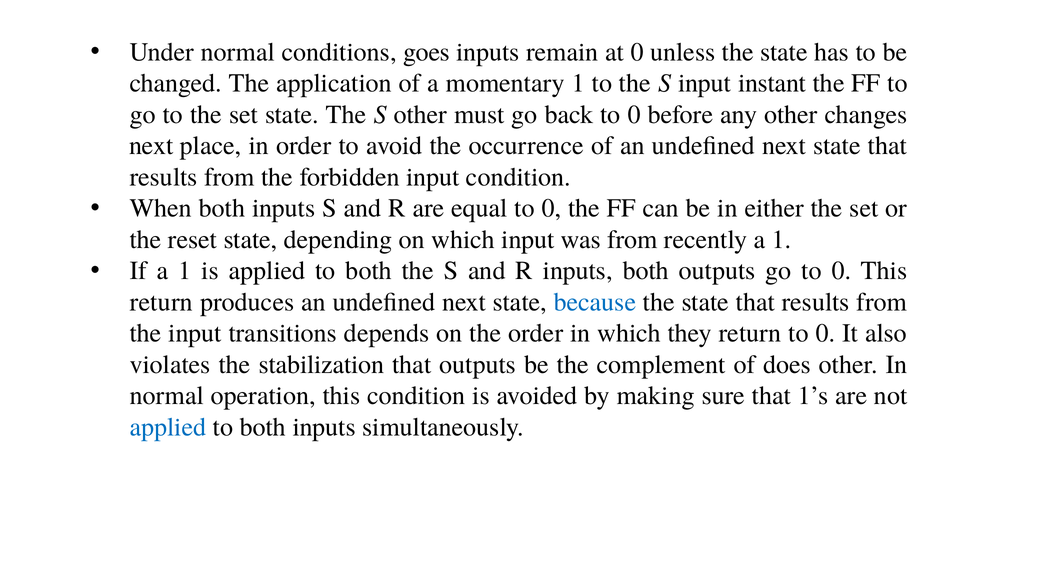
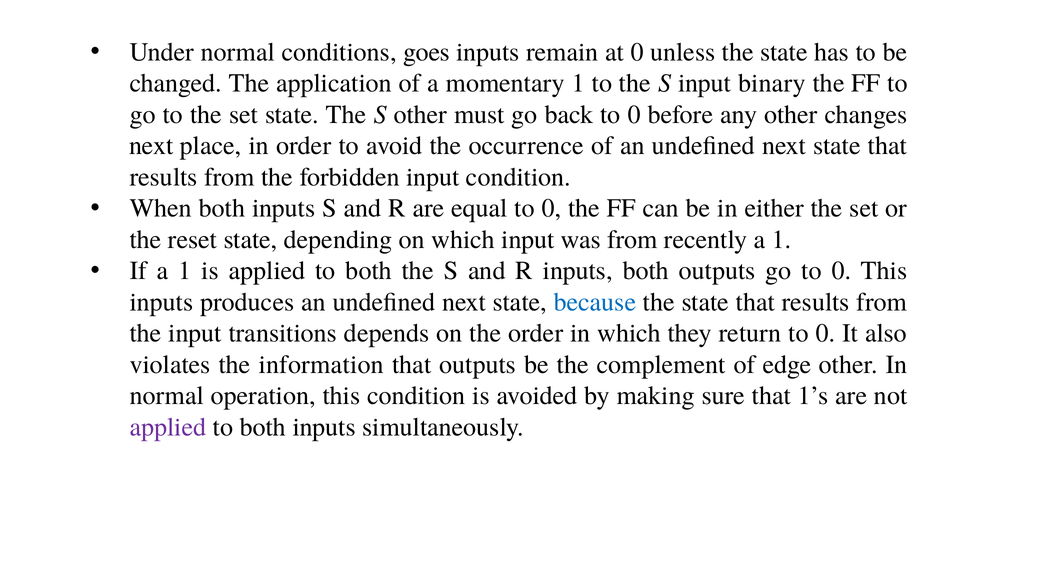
instant: instant -> binary
return at (161, 302): return -> inputs
stabilization: stabilization -> information
does: does -> edge
applied at (168, 427) colour: blue -> purple
